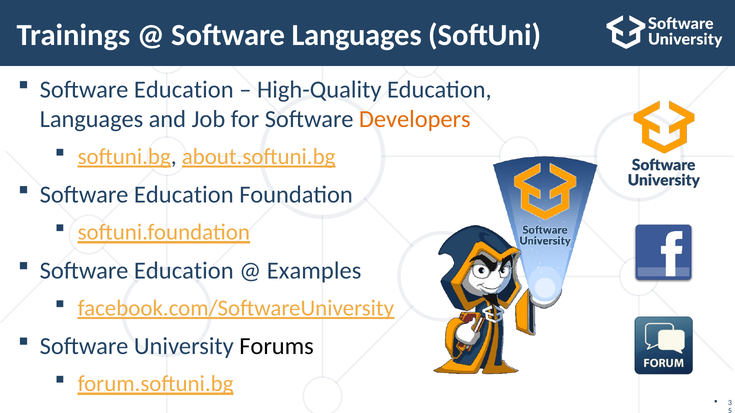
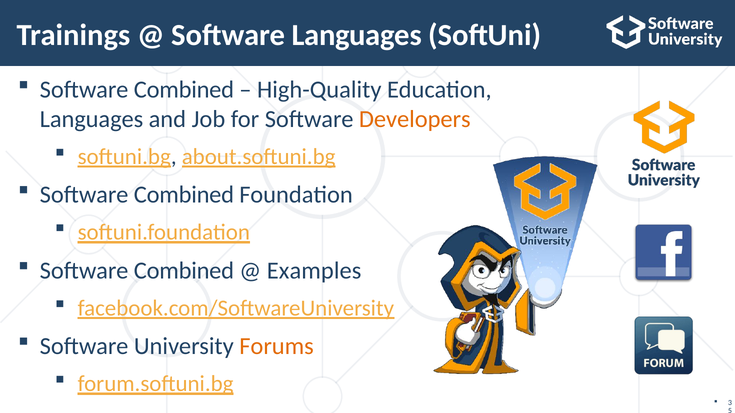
Education at (184, 90): Education -> Combined
Education at (184, 195): Education -> Combined
Education at (184, 271): Education -> Combined
Forums colour: black -> orange
